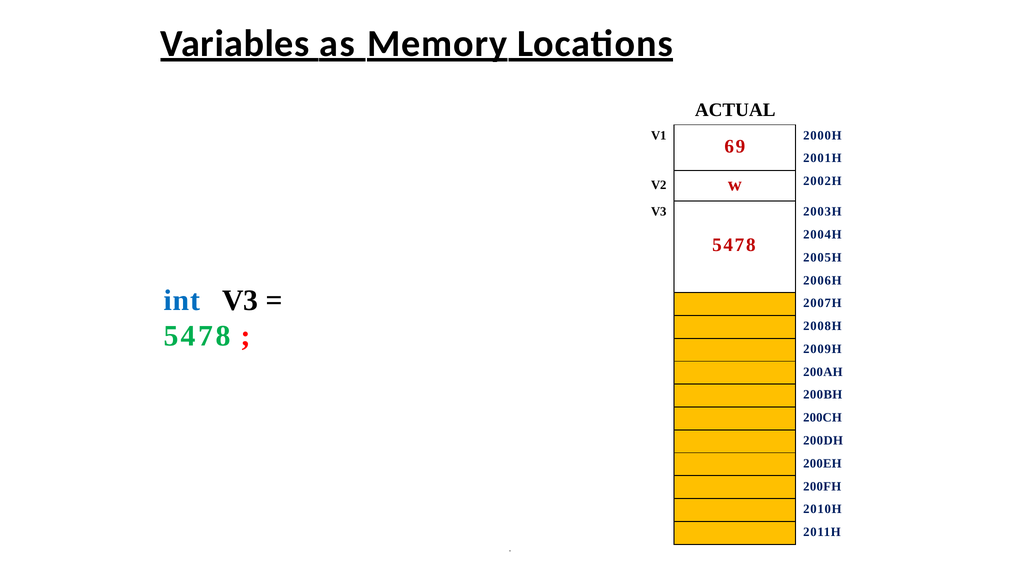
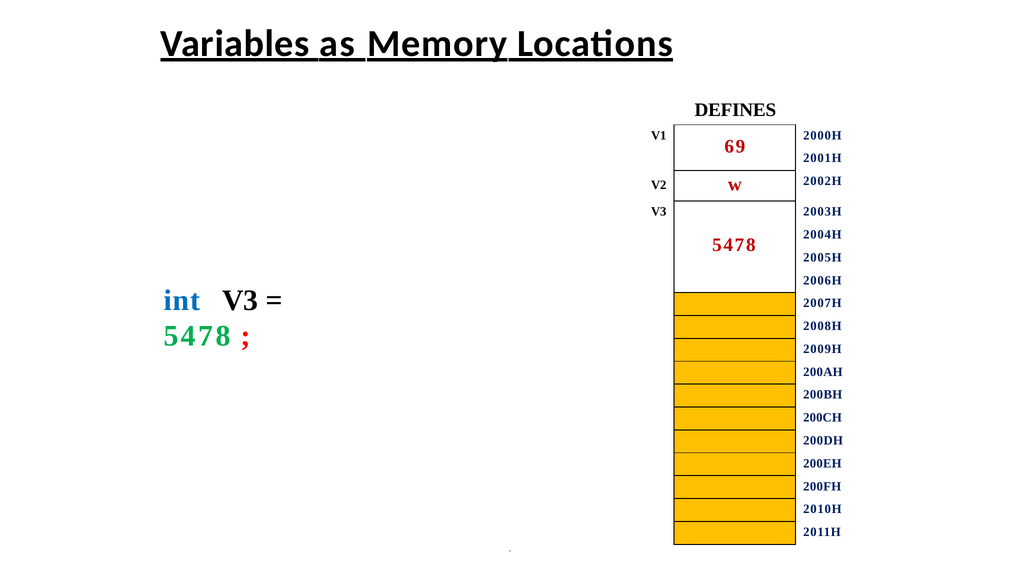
ACTUAL: ACTUAL -> DEFINES
